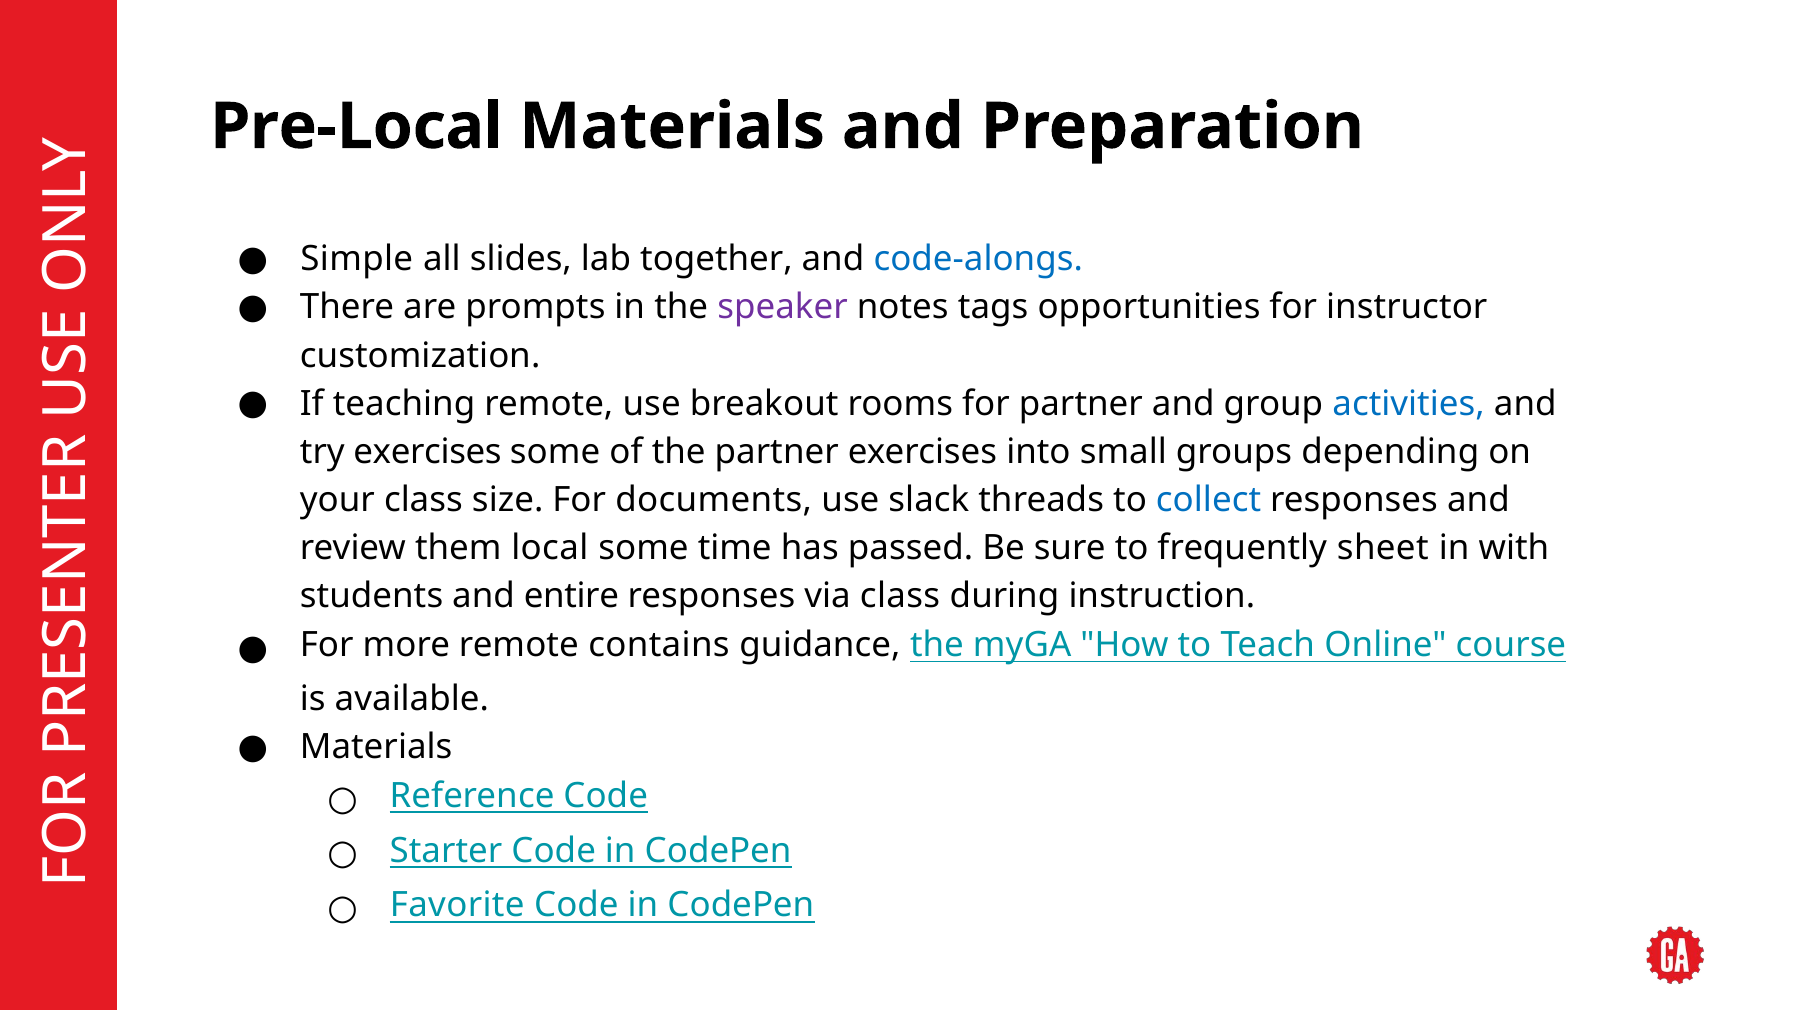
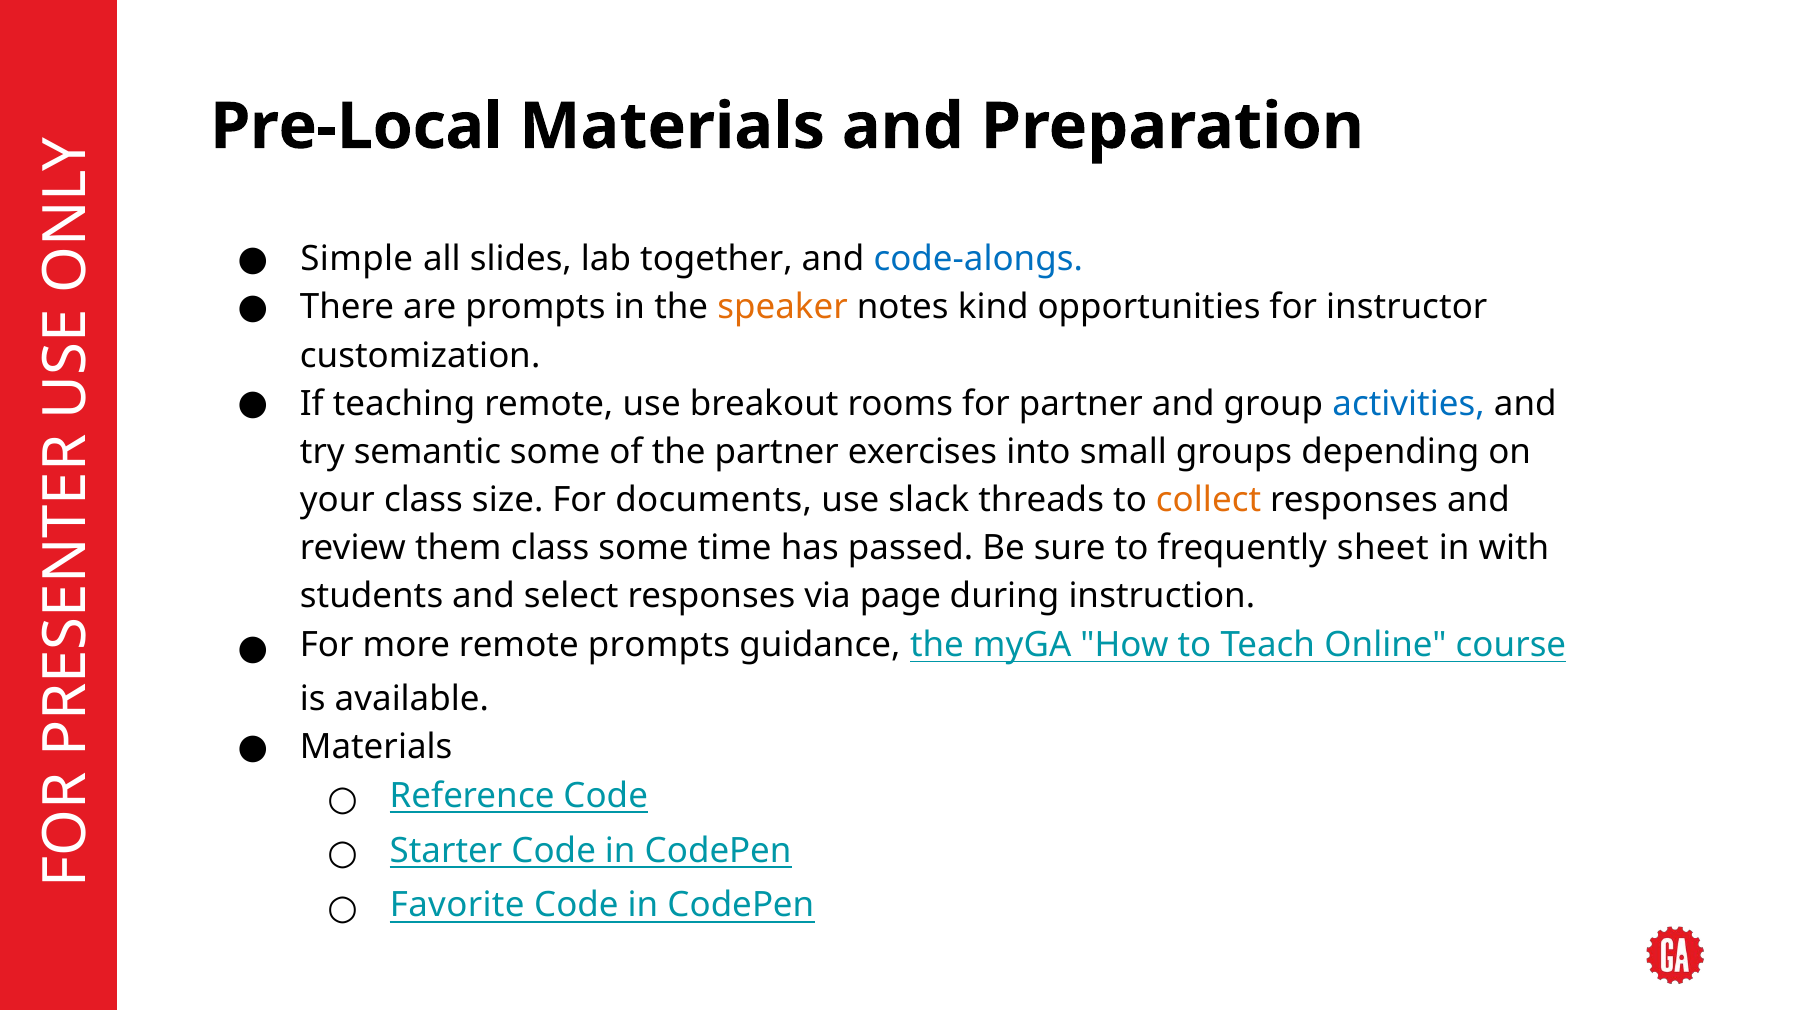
speaker colour: purple -> orange
tags: tags -> kind
try exercises: exercises -> semantic
collect colour: blue -> orange
them local: local -> class
entire: entire -> select
via class: class -> page
remote contains: contains -> prompts
